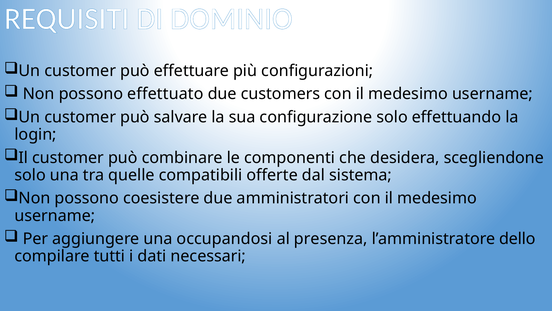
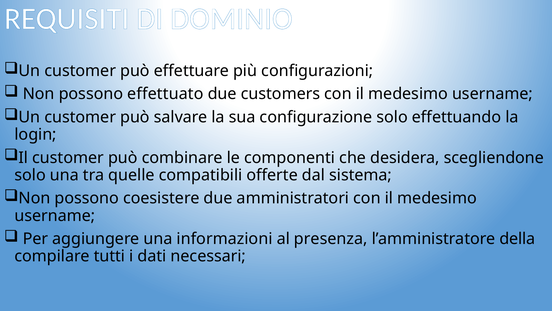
occupandosi: occupandosi -> informazioni
dello: dello -> della
